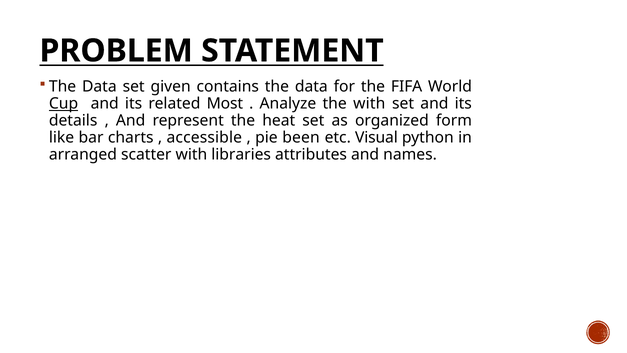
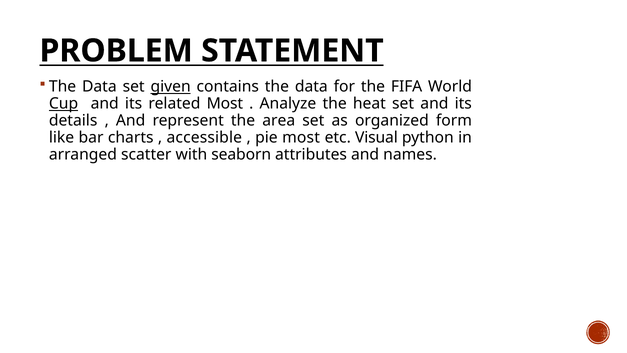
given underline: none -> present
the with: with -> heat
heat: heat -> area
pie been: been -> most
libraries: libraries -> seaborn
